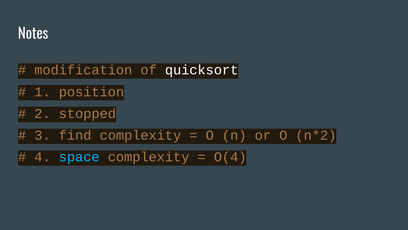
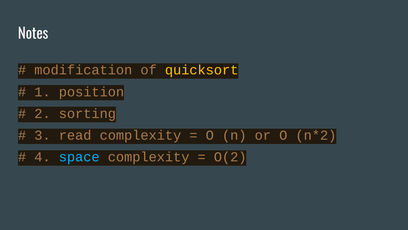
quicksort colour: white -> yellow
stopped: stopped -> sorting
find: find -> read
O(4: O(4 -> O(2
